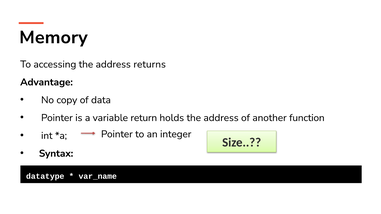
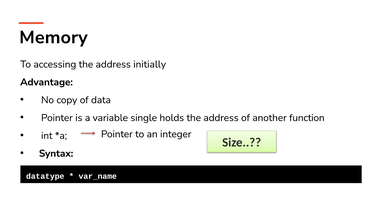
returns: returns -> initially
return: return -> single
